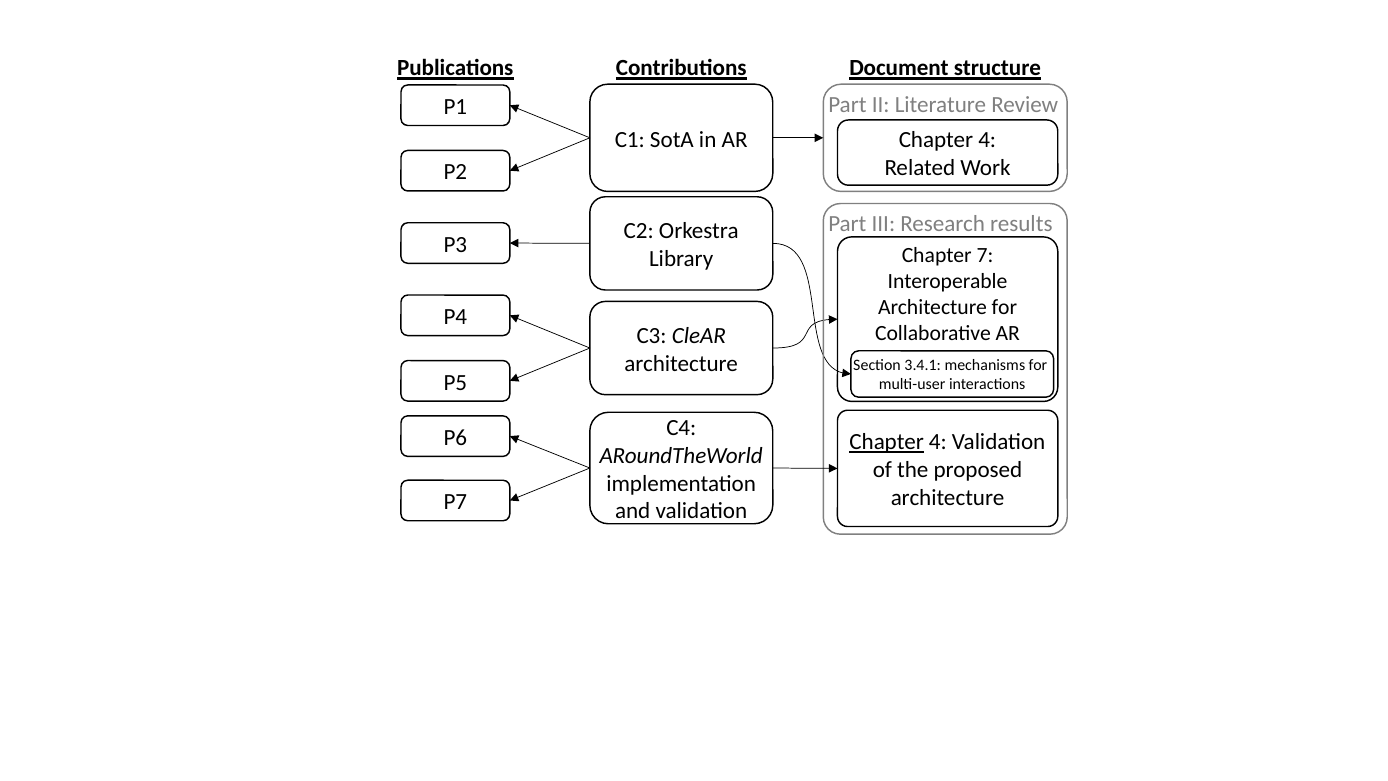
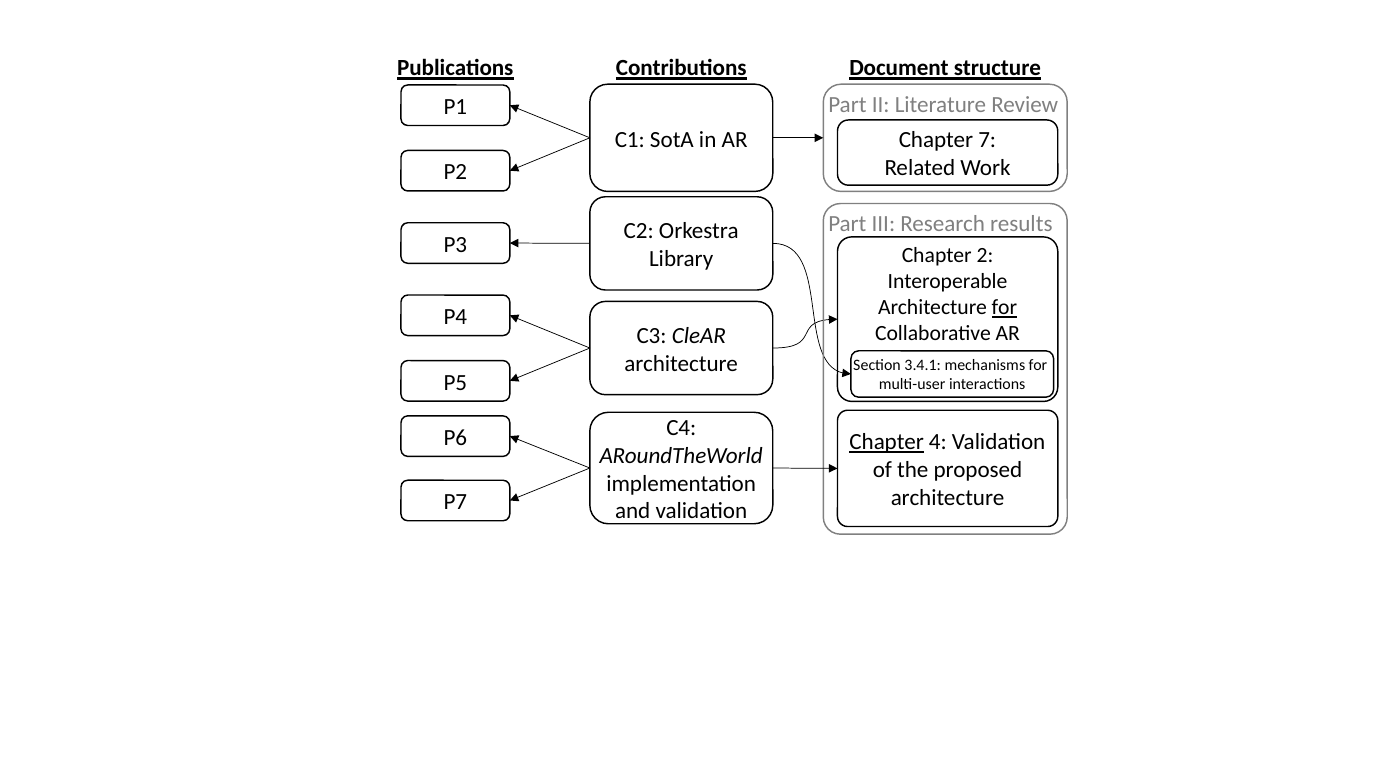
4 at (987, 140): 4 -> 7
7: 7 -> 2
for at (1004, 308) underline: none -> present
